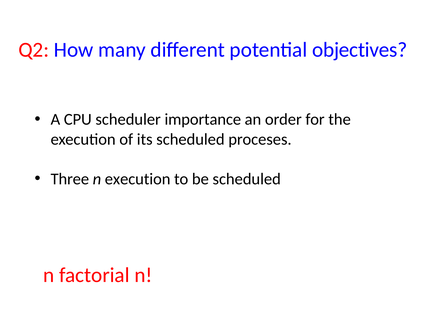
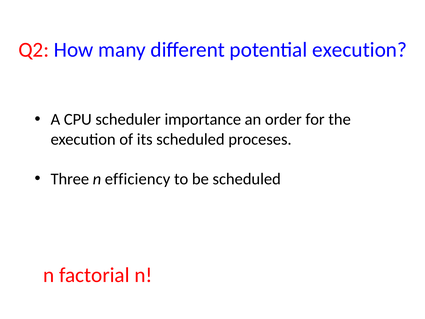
potential objectives: objectives -> execution
n execution: execution -> efficiency
